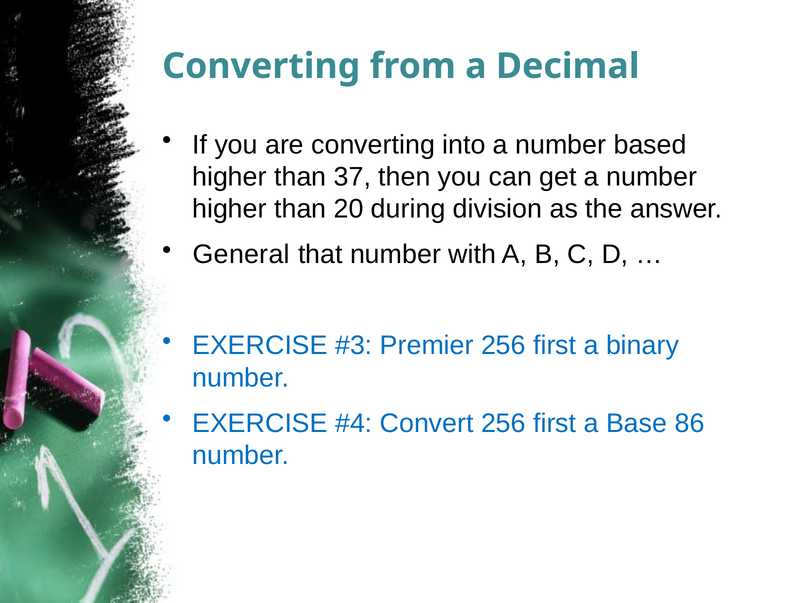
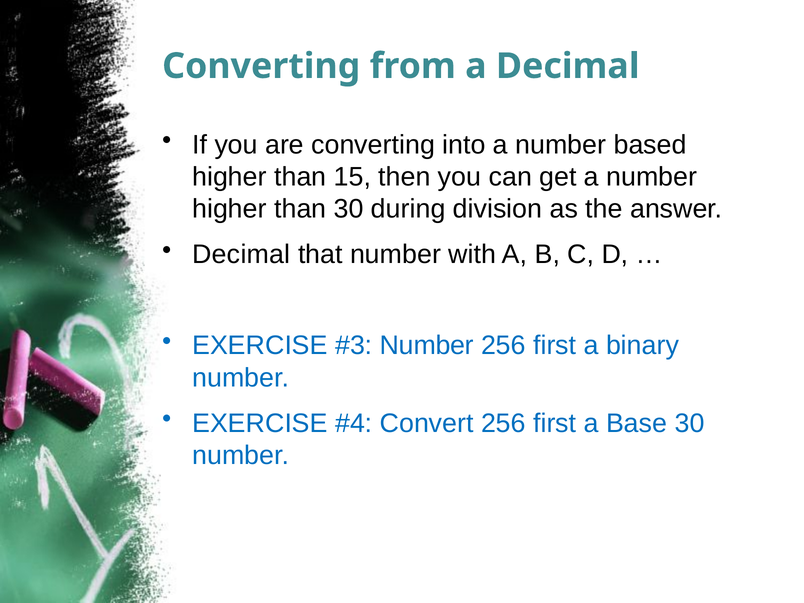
37: 37 -> 15
than 20: 20 -> 30
General at (241, 255): General -> Decimal
Premier at (427, 346): Premier -> Number
Base 86: 86 -> 30
